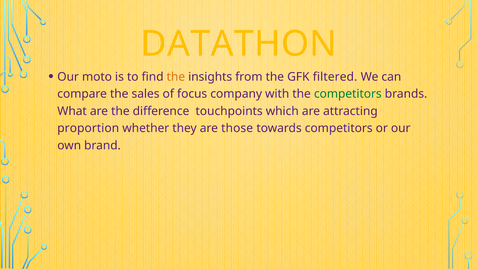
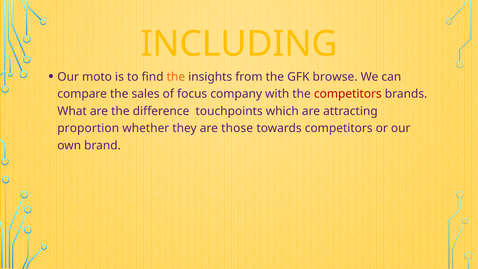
DATATHON: DATATHON -> INCLUDING
filtered: filtered -> browse
competitors at (348, 94) colour: green -> red
